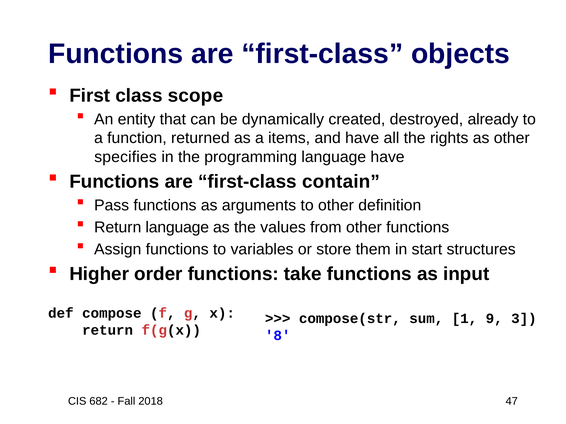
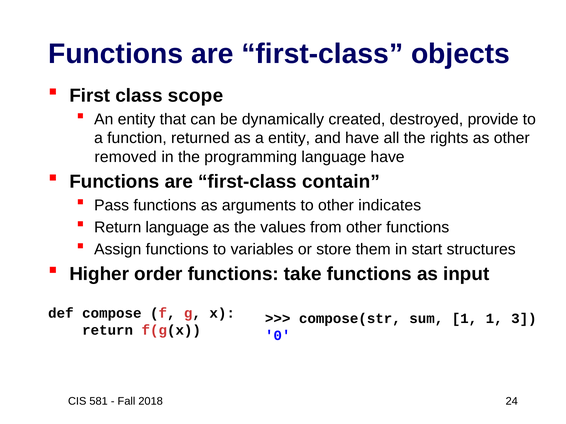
already: already -> provide
a items: items -> entity
specifies: specifies -> removed
definition: definition -> indicates
1 9: 9 -> 1
8: 8 -> 0
682: 682 -> 581
47: 47 -> 24
